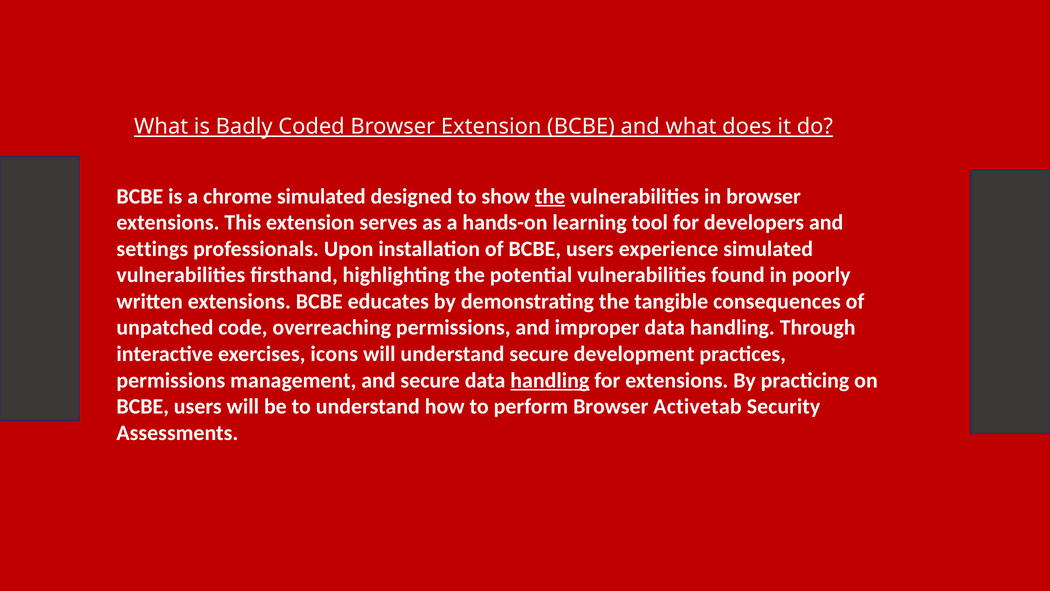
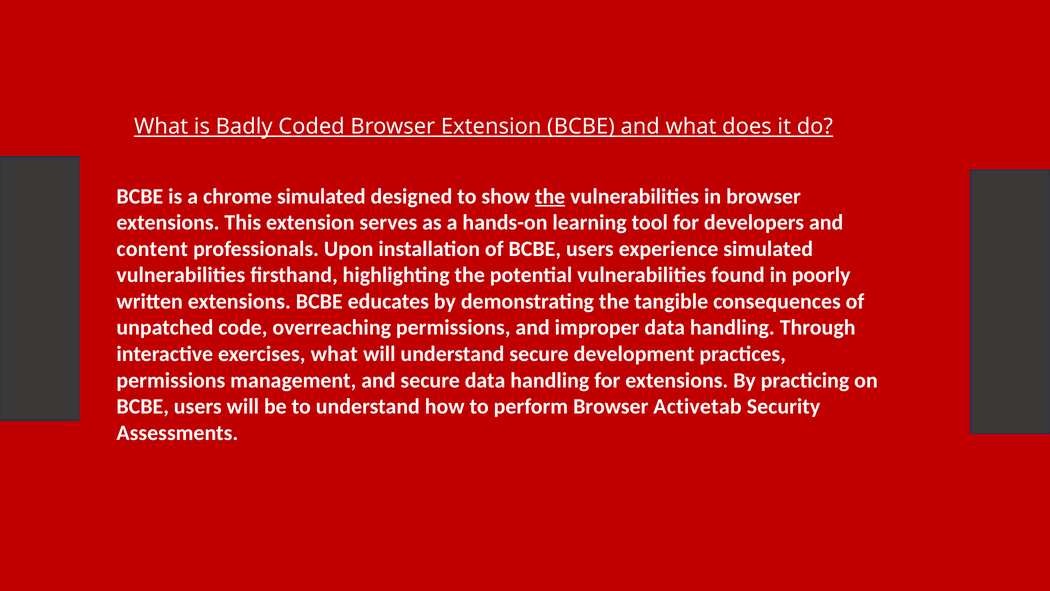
settings: settings -> content
exercises icons: icons -> what
handling at (550, 380) underline: present -> none
